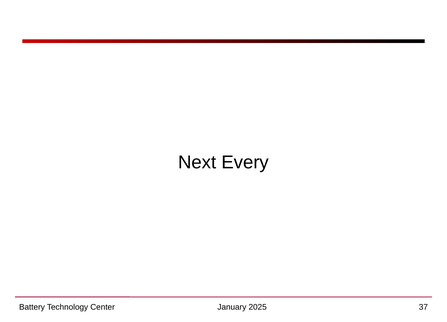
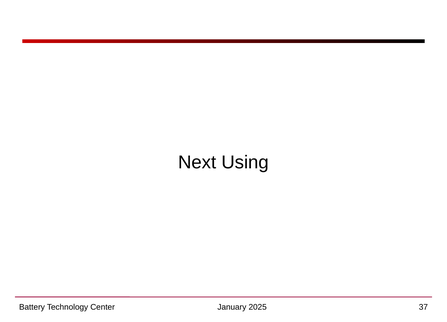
Every: Every -> Using
